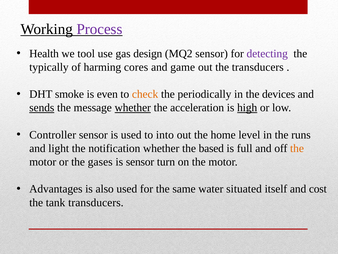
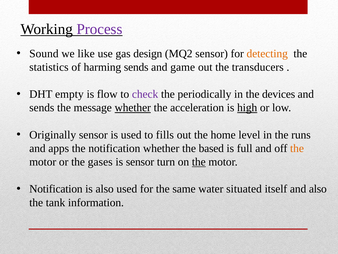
Health: Health -> Sound
tool: tool -> like
detecting colour: purple -> orange
typically: typically -> statistics
harming cores: cores -> sends
smoke: smoke -> empty
even: even -> flow
check colour: orange -> purple
sends at (42, 108) underline: present -> none
Controller: Controller -> Originally
into: into -> fills
light: light -> apps
the at (199, 162) underline: none -> present
Advantages at (56, 189): Advantages -> Notification
and cost: cost -> also
tank transducers: transducers -> information
